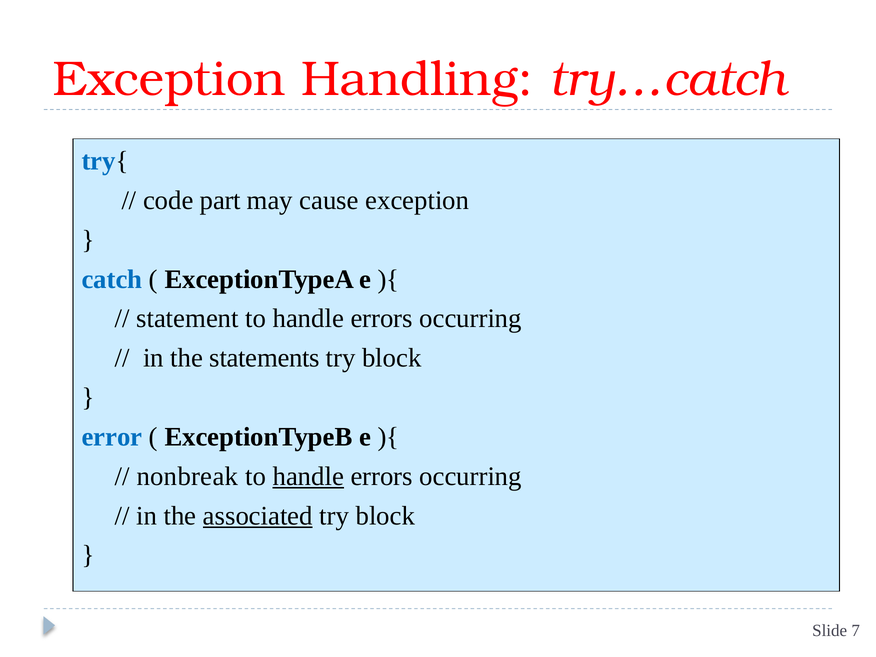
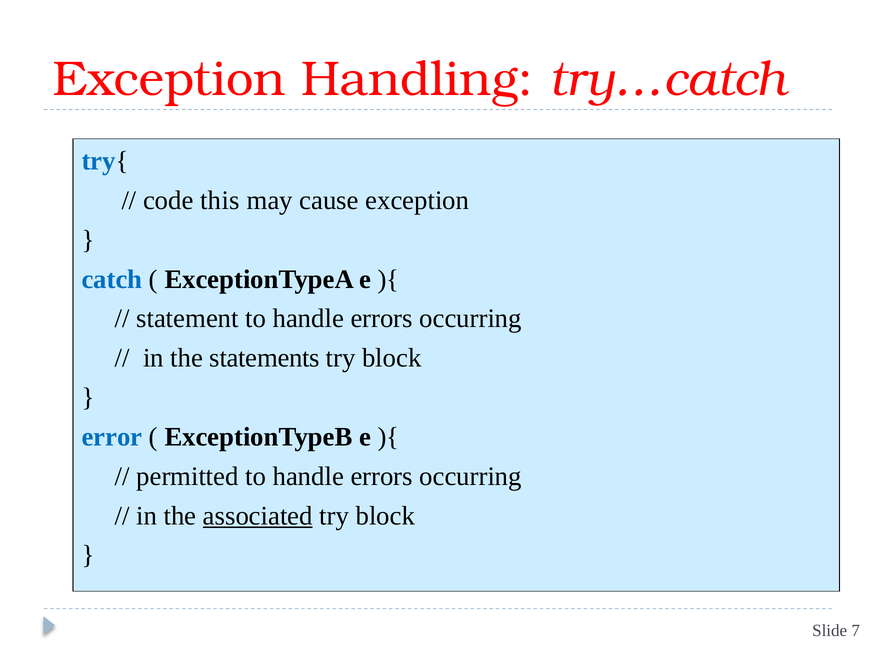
part: part -> this
nonbreak: nonbreak -> permitted
handle at (308, 476) underline: present -> none
